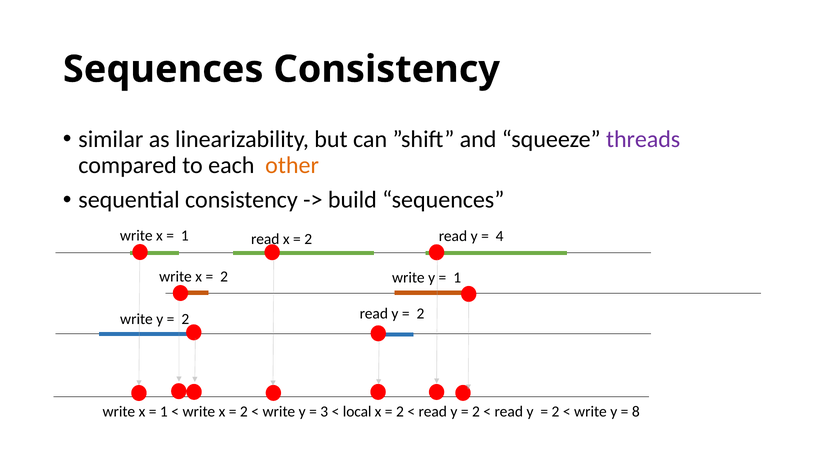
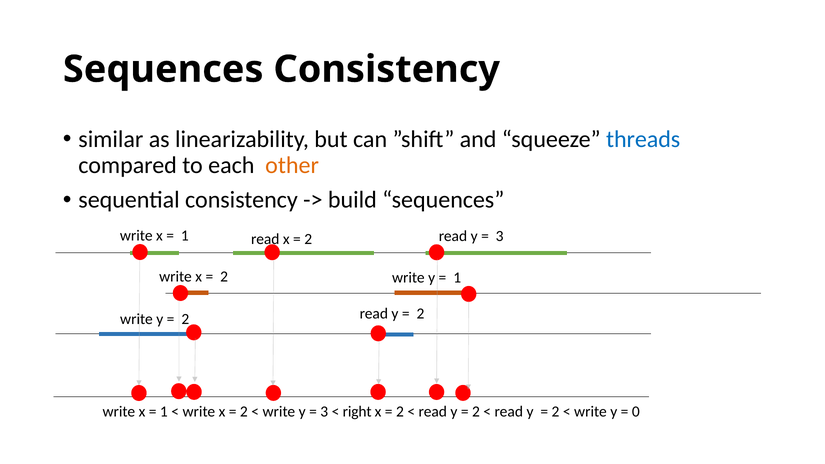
threads colour: purple -> blue
4 at (500, 236): 4 -> 3
local: local -> right
8: 8 -> 0
